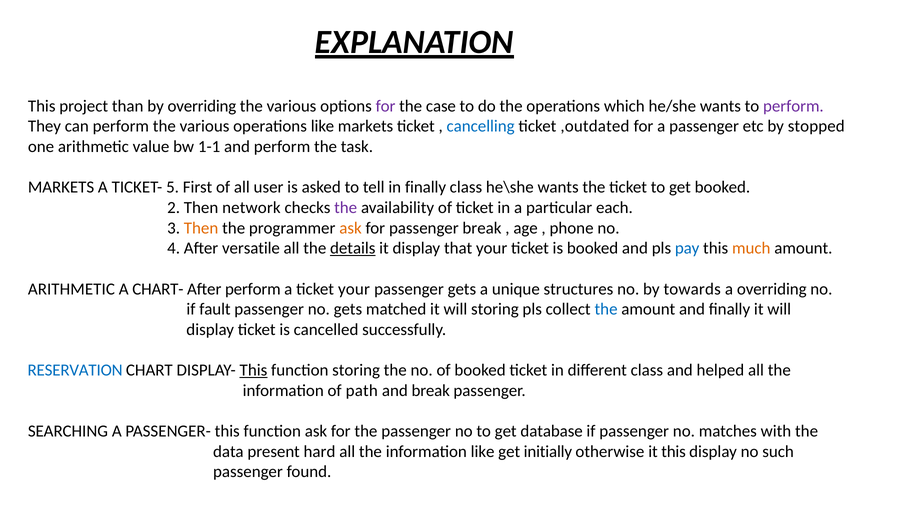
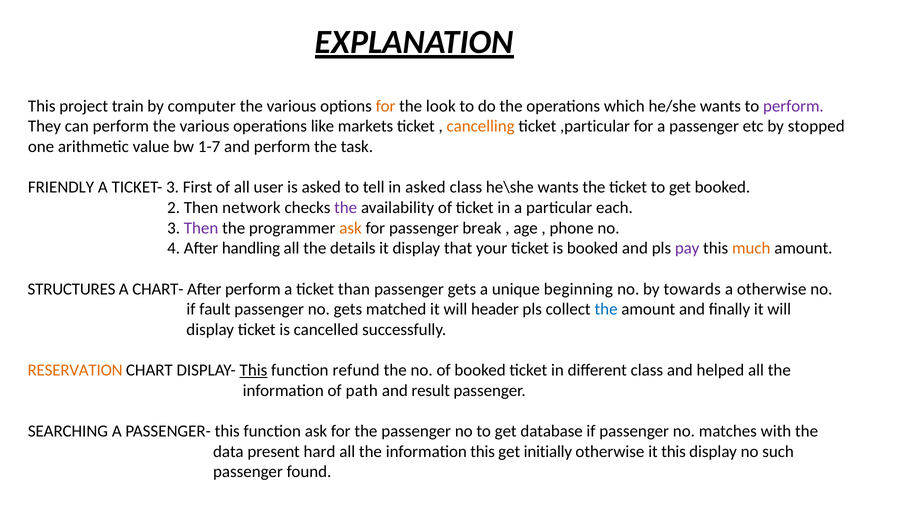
than: than -> train
by overriding: overriding -> computer
for at (386, 106) colour: purple -> orange
case: case -> look
cancelling colour: blue -> orange
,outdated: ,outdated -> ,particular
1-1: 1-1 -> 1-7
MARKETS at (61, 188): MARKETS -> FRIENDLY
TICKET- 5: 5 -> 3
in finally: finally -> asked
Then at (201, 228) colour: orange -> purple
versatile: versatile -> handling
details underline: present -> none
pay colour: blue -> purple
ARITHMETIC at (71, 289): ARITHMETIC -> STRUCTURES
ticket your: your -> than
structures: structures -> beginning
a overriding: overriding -> otherwise
will storing: storing -> header
RESERVATION colour: blue -> orange
function storing: storing -> refund
and break: break -> result
information like: like -> this
